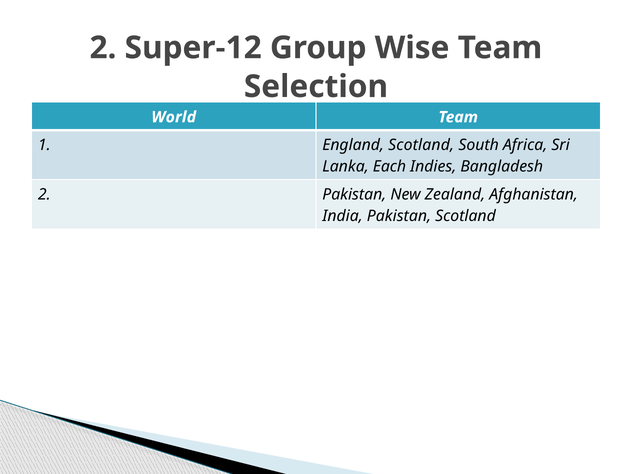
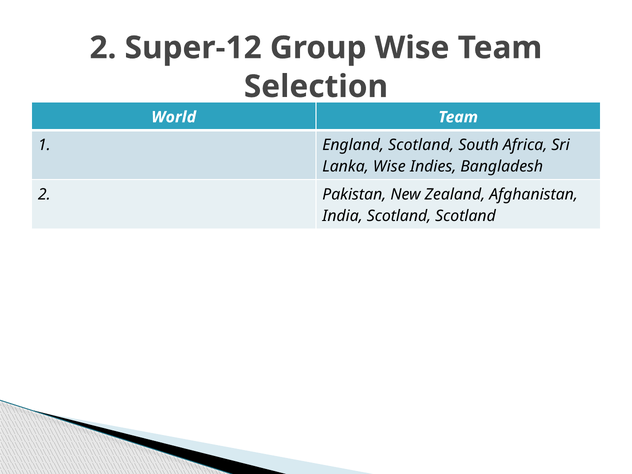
Lanka Each: Each -> Wise
India Pakistan: Pakistan -> Scotland
